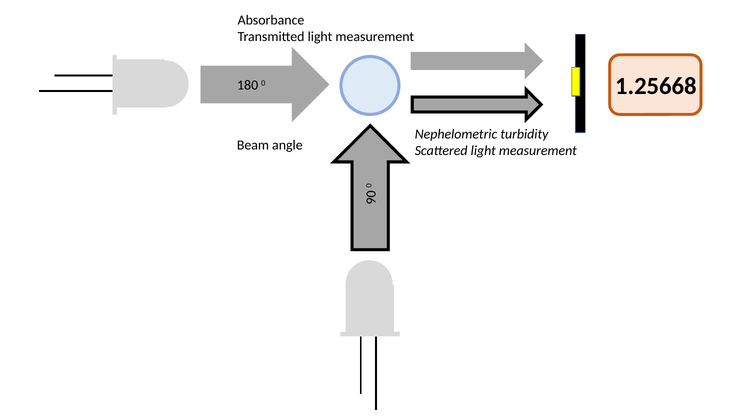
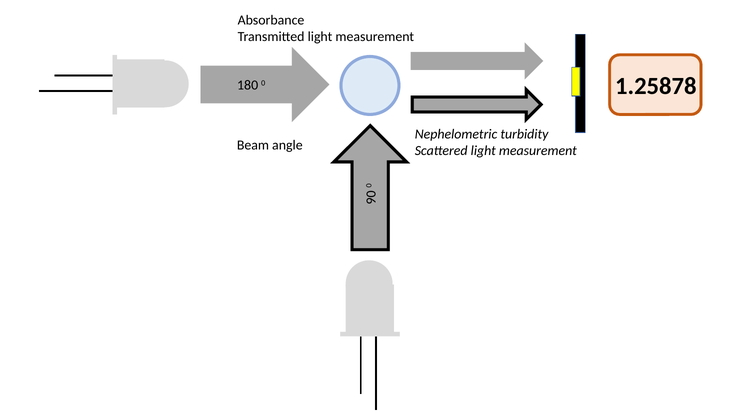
1.25668: 1.25668 -> 1.25878
